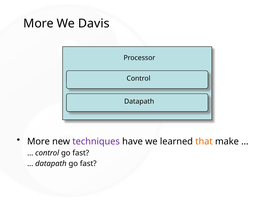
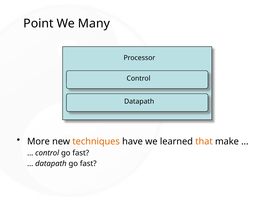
More at (39, 23): More -> Point
Davis: Davis -> Many
techniques colour: purple -> orange
